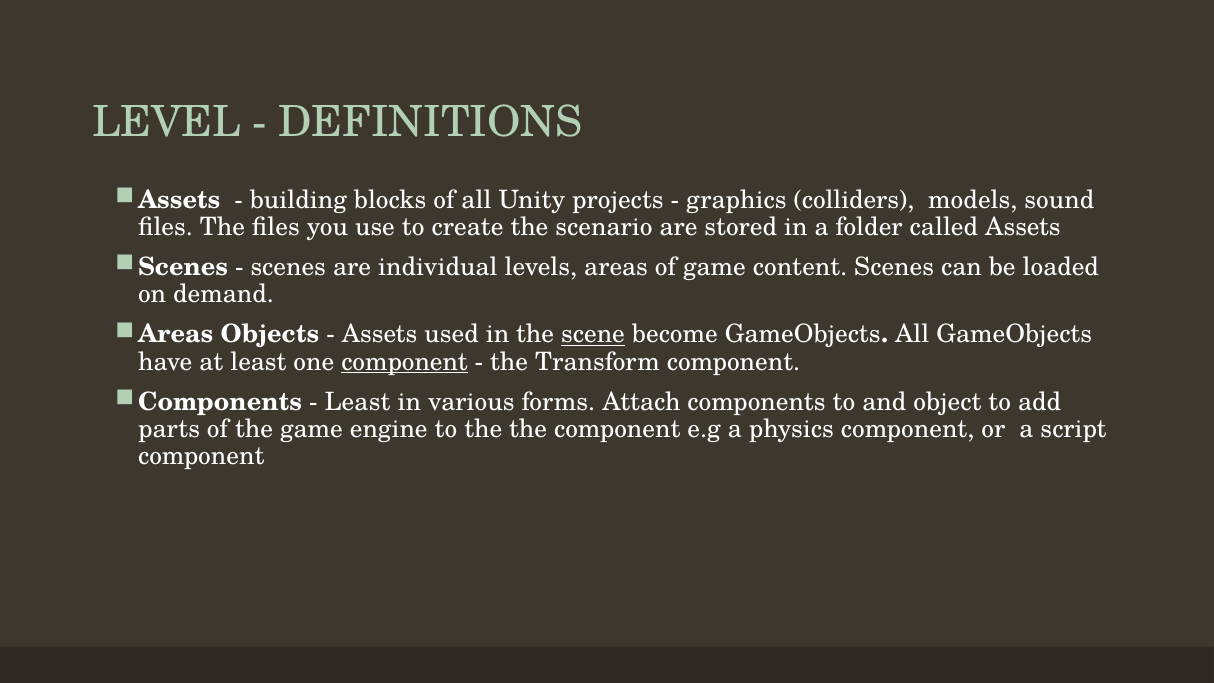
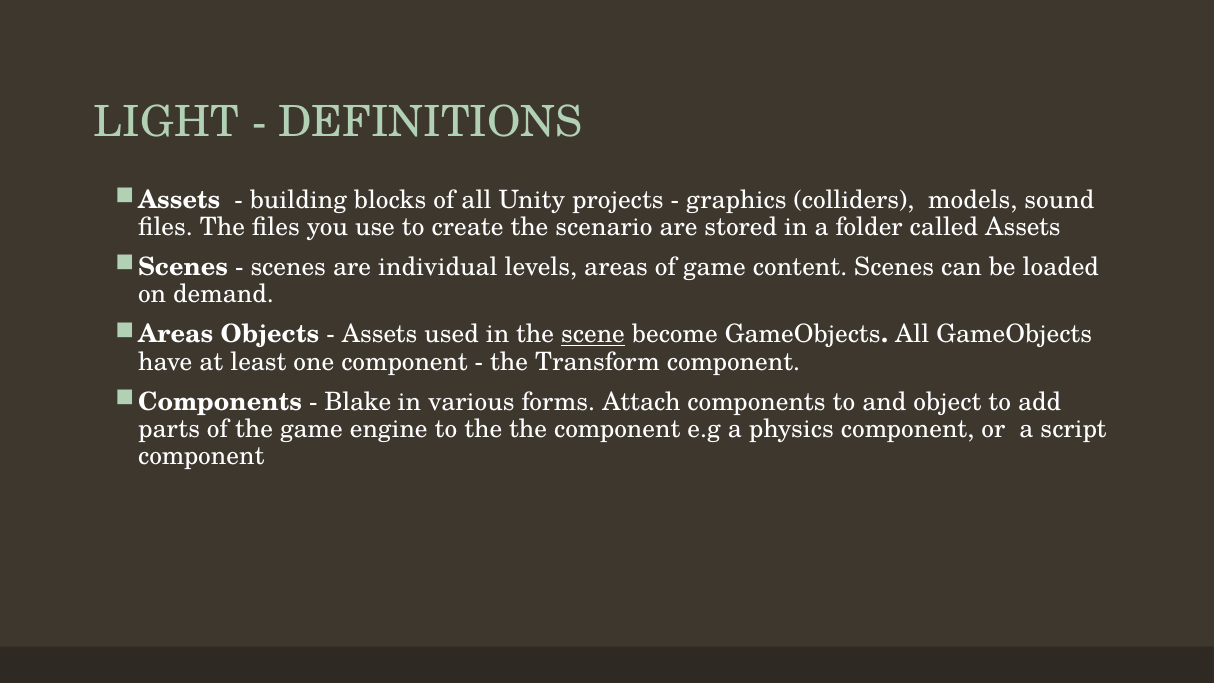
LEVEL: LEVEL -> LIGHT
component at (405, 362) underline: present -> none
Least at (358, 402): Least -> Blake
